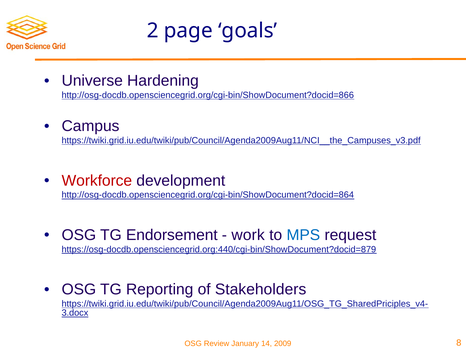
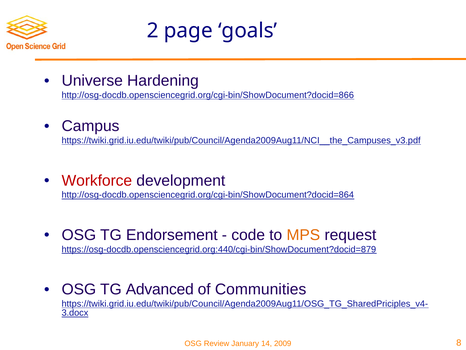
work: work -> code
MPS colour: blue -> orange
Reporting: Reporting -> Advanced
Stakeholders: Stakeholders -> Communities
